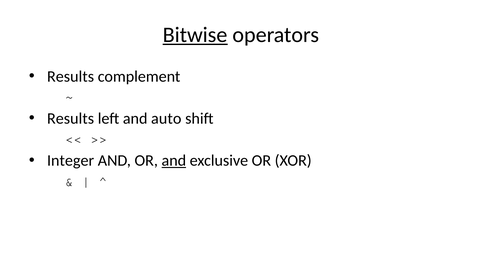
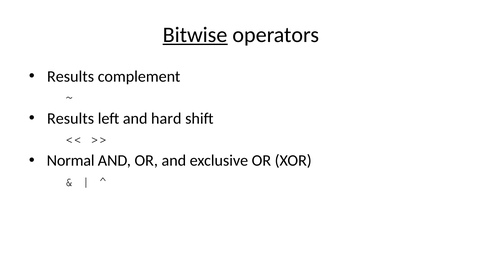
auto: auto -> hard
Integer: Integer -> Normal
and at (174, 161) underline: present -> none
